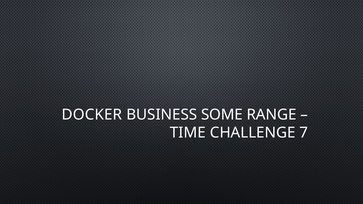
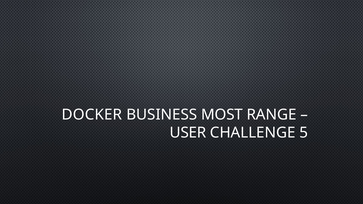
SOME: SOME -> MOST
TIME: TIME -> USER
7: 7 -> 5
